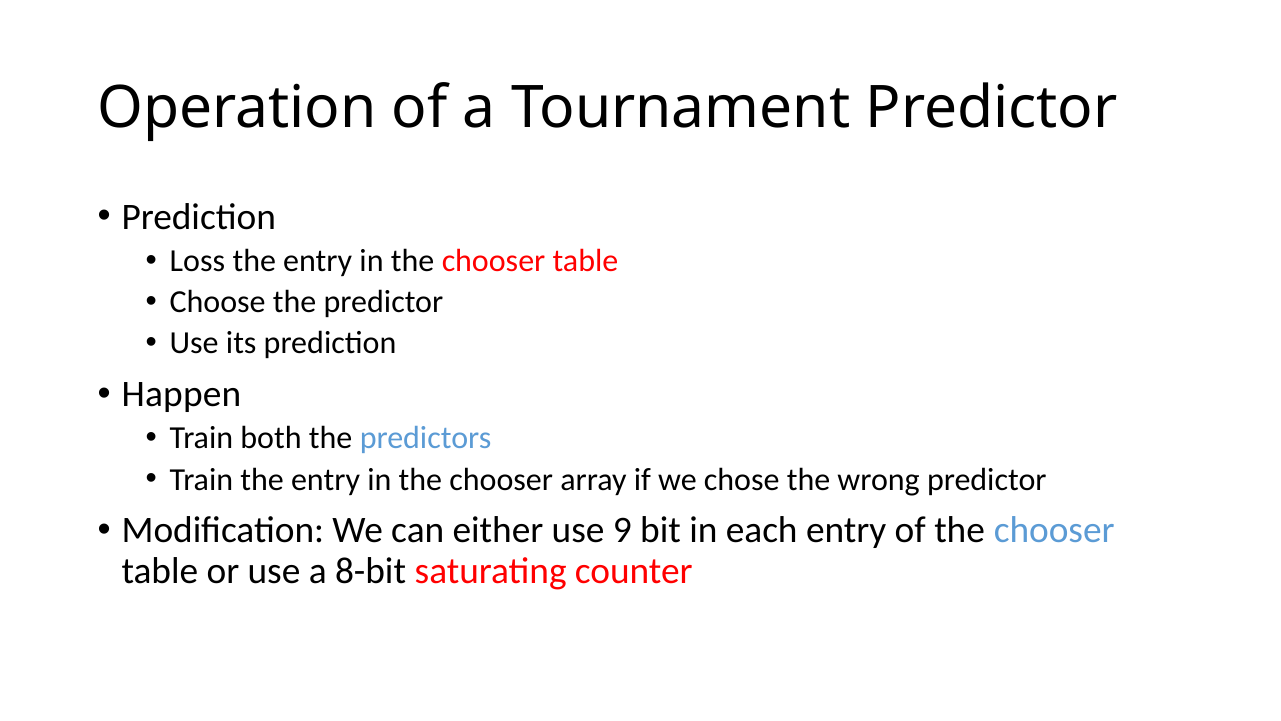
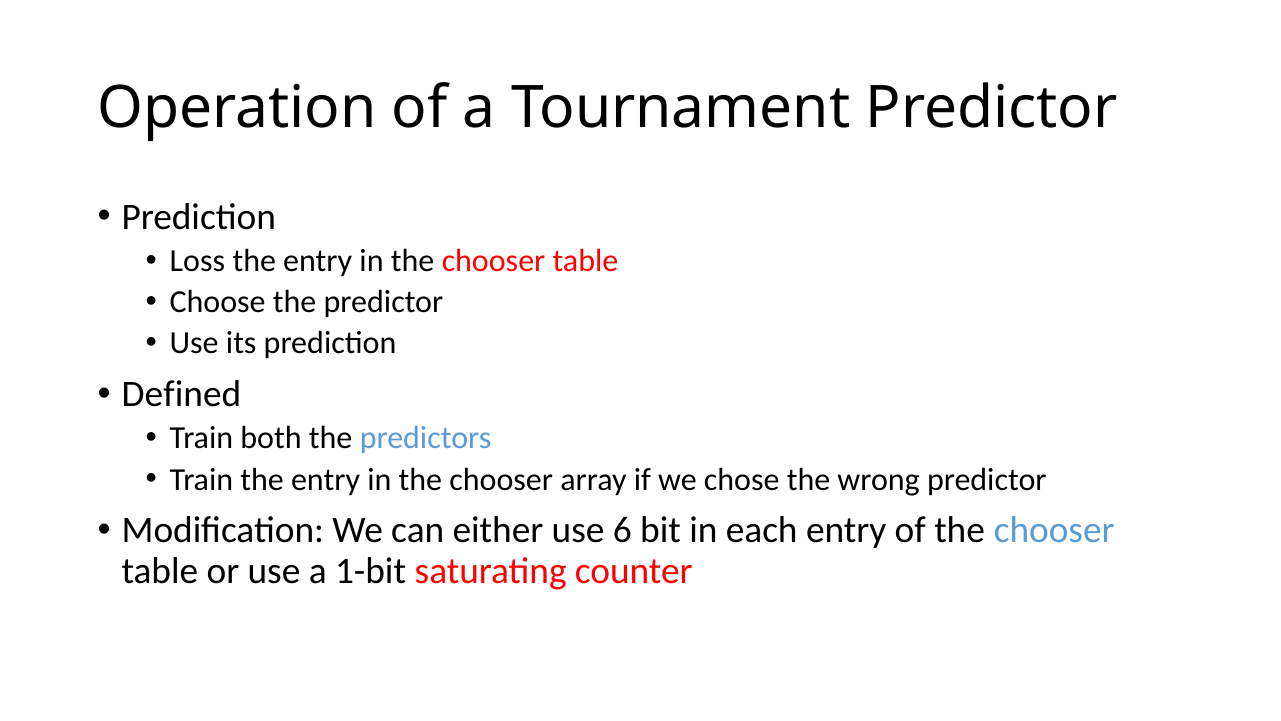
Happen: Happen -> Defined
9: 9 -> 6
8-bit: 8-bit -> 1-bit
